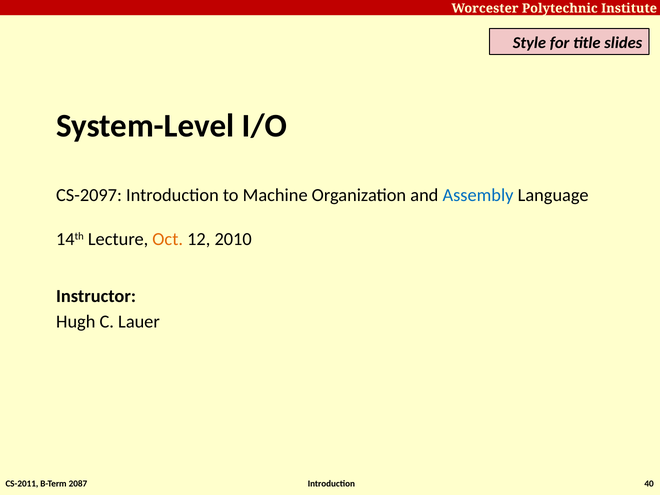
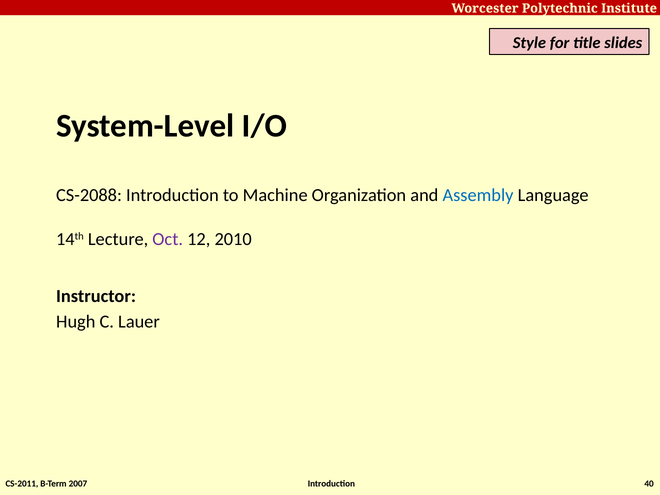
CS-2097: CS-2097 -> CS-2088
Oct colour: orange -> purple
2087: 2087 -> 2007
